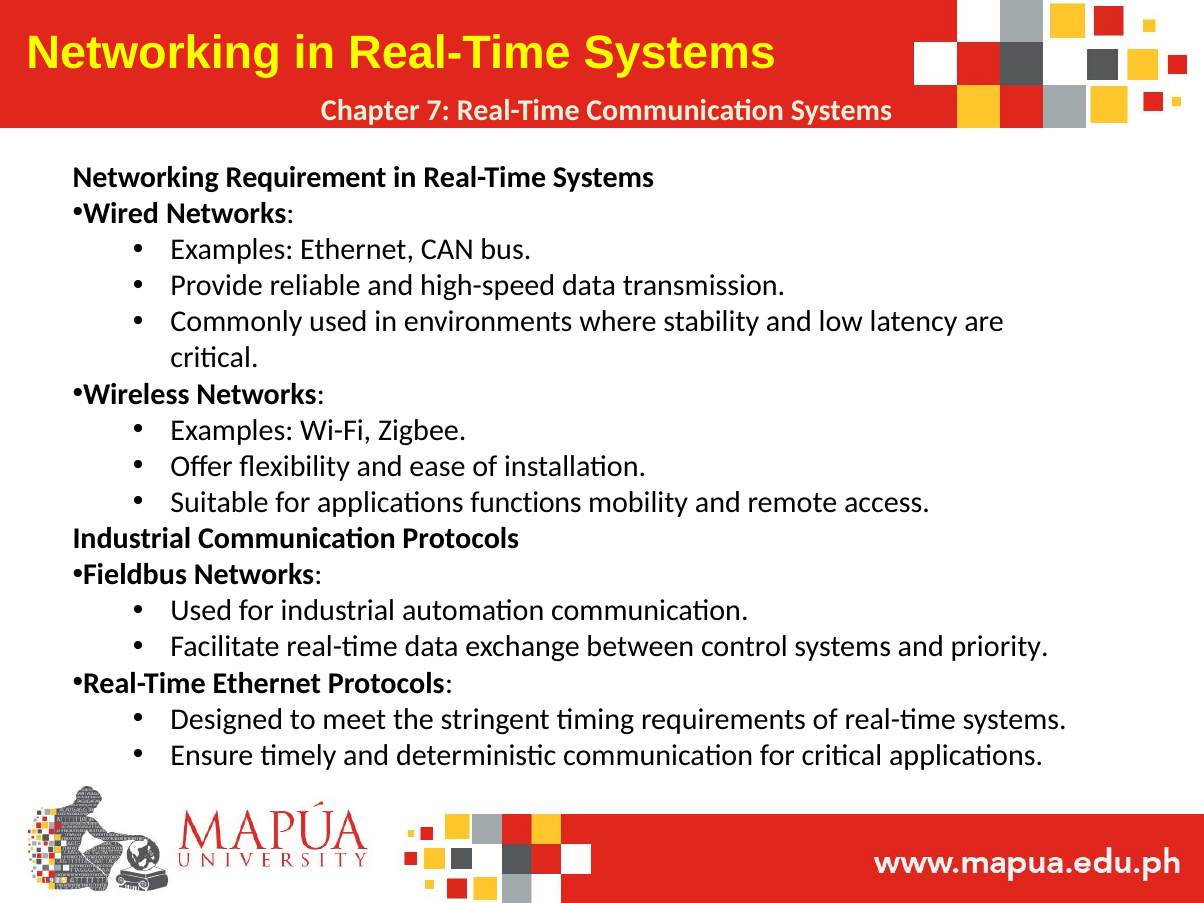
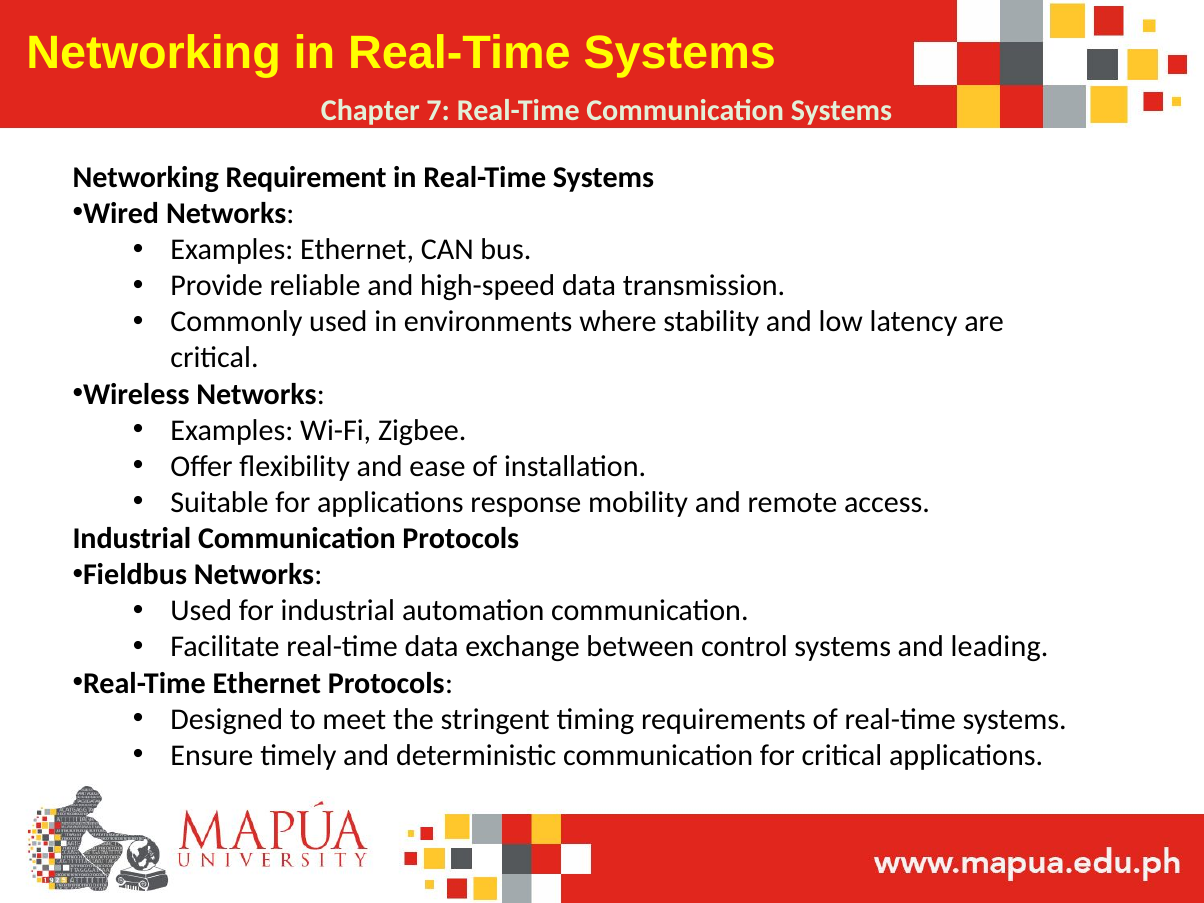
functions: functions -> response
priority: priority -> leading
